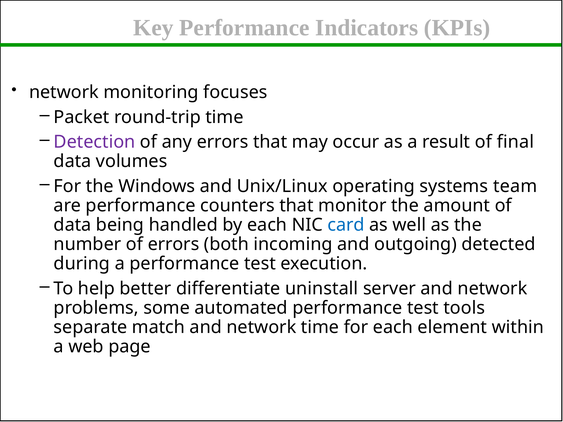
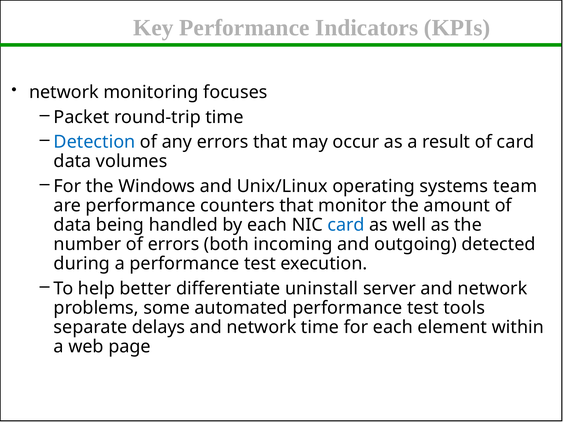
Detection colour: purple -> blue
of final: final -> card
match: match -> delays
